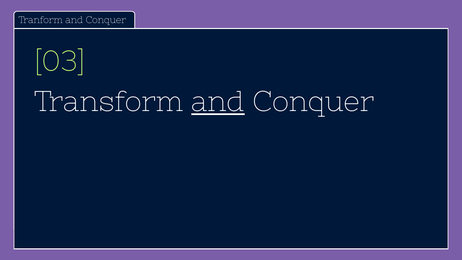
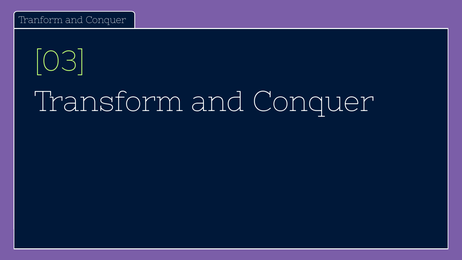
and at (218, 102) underline: present -> none
